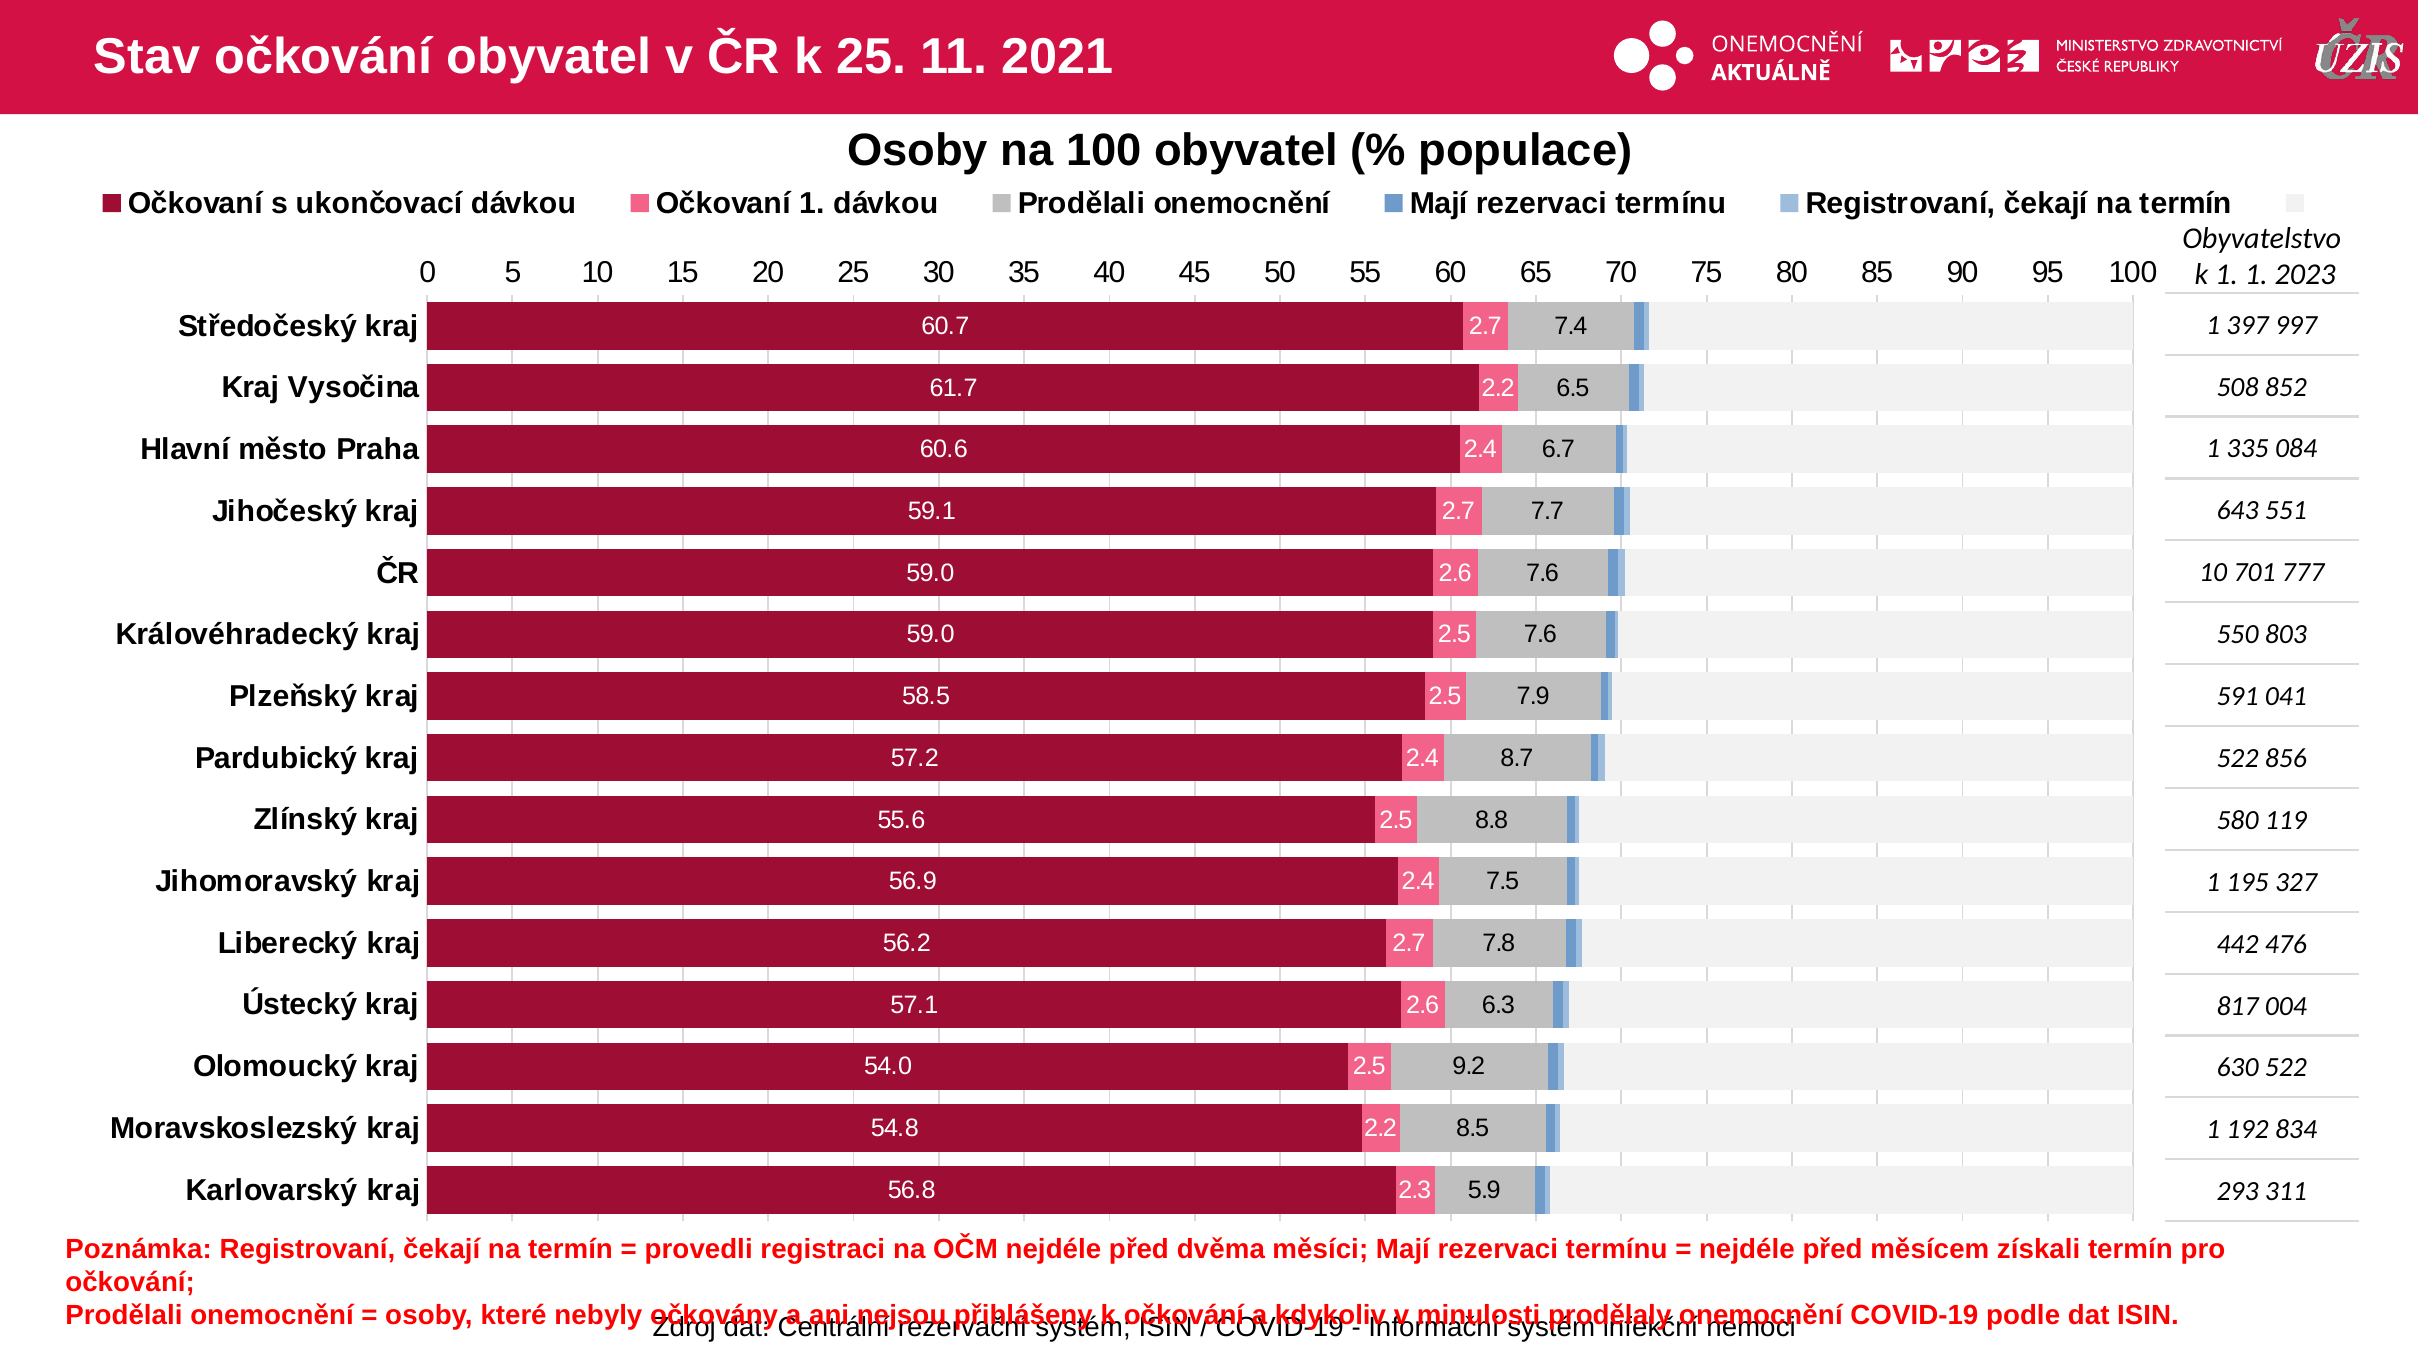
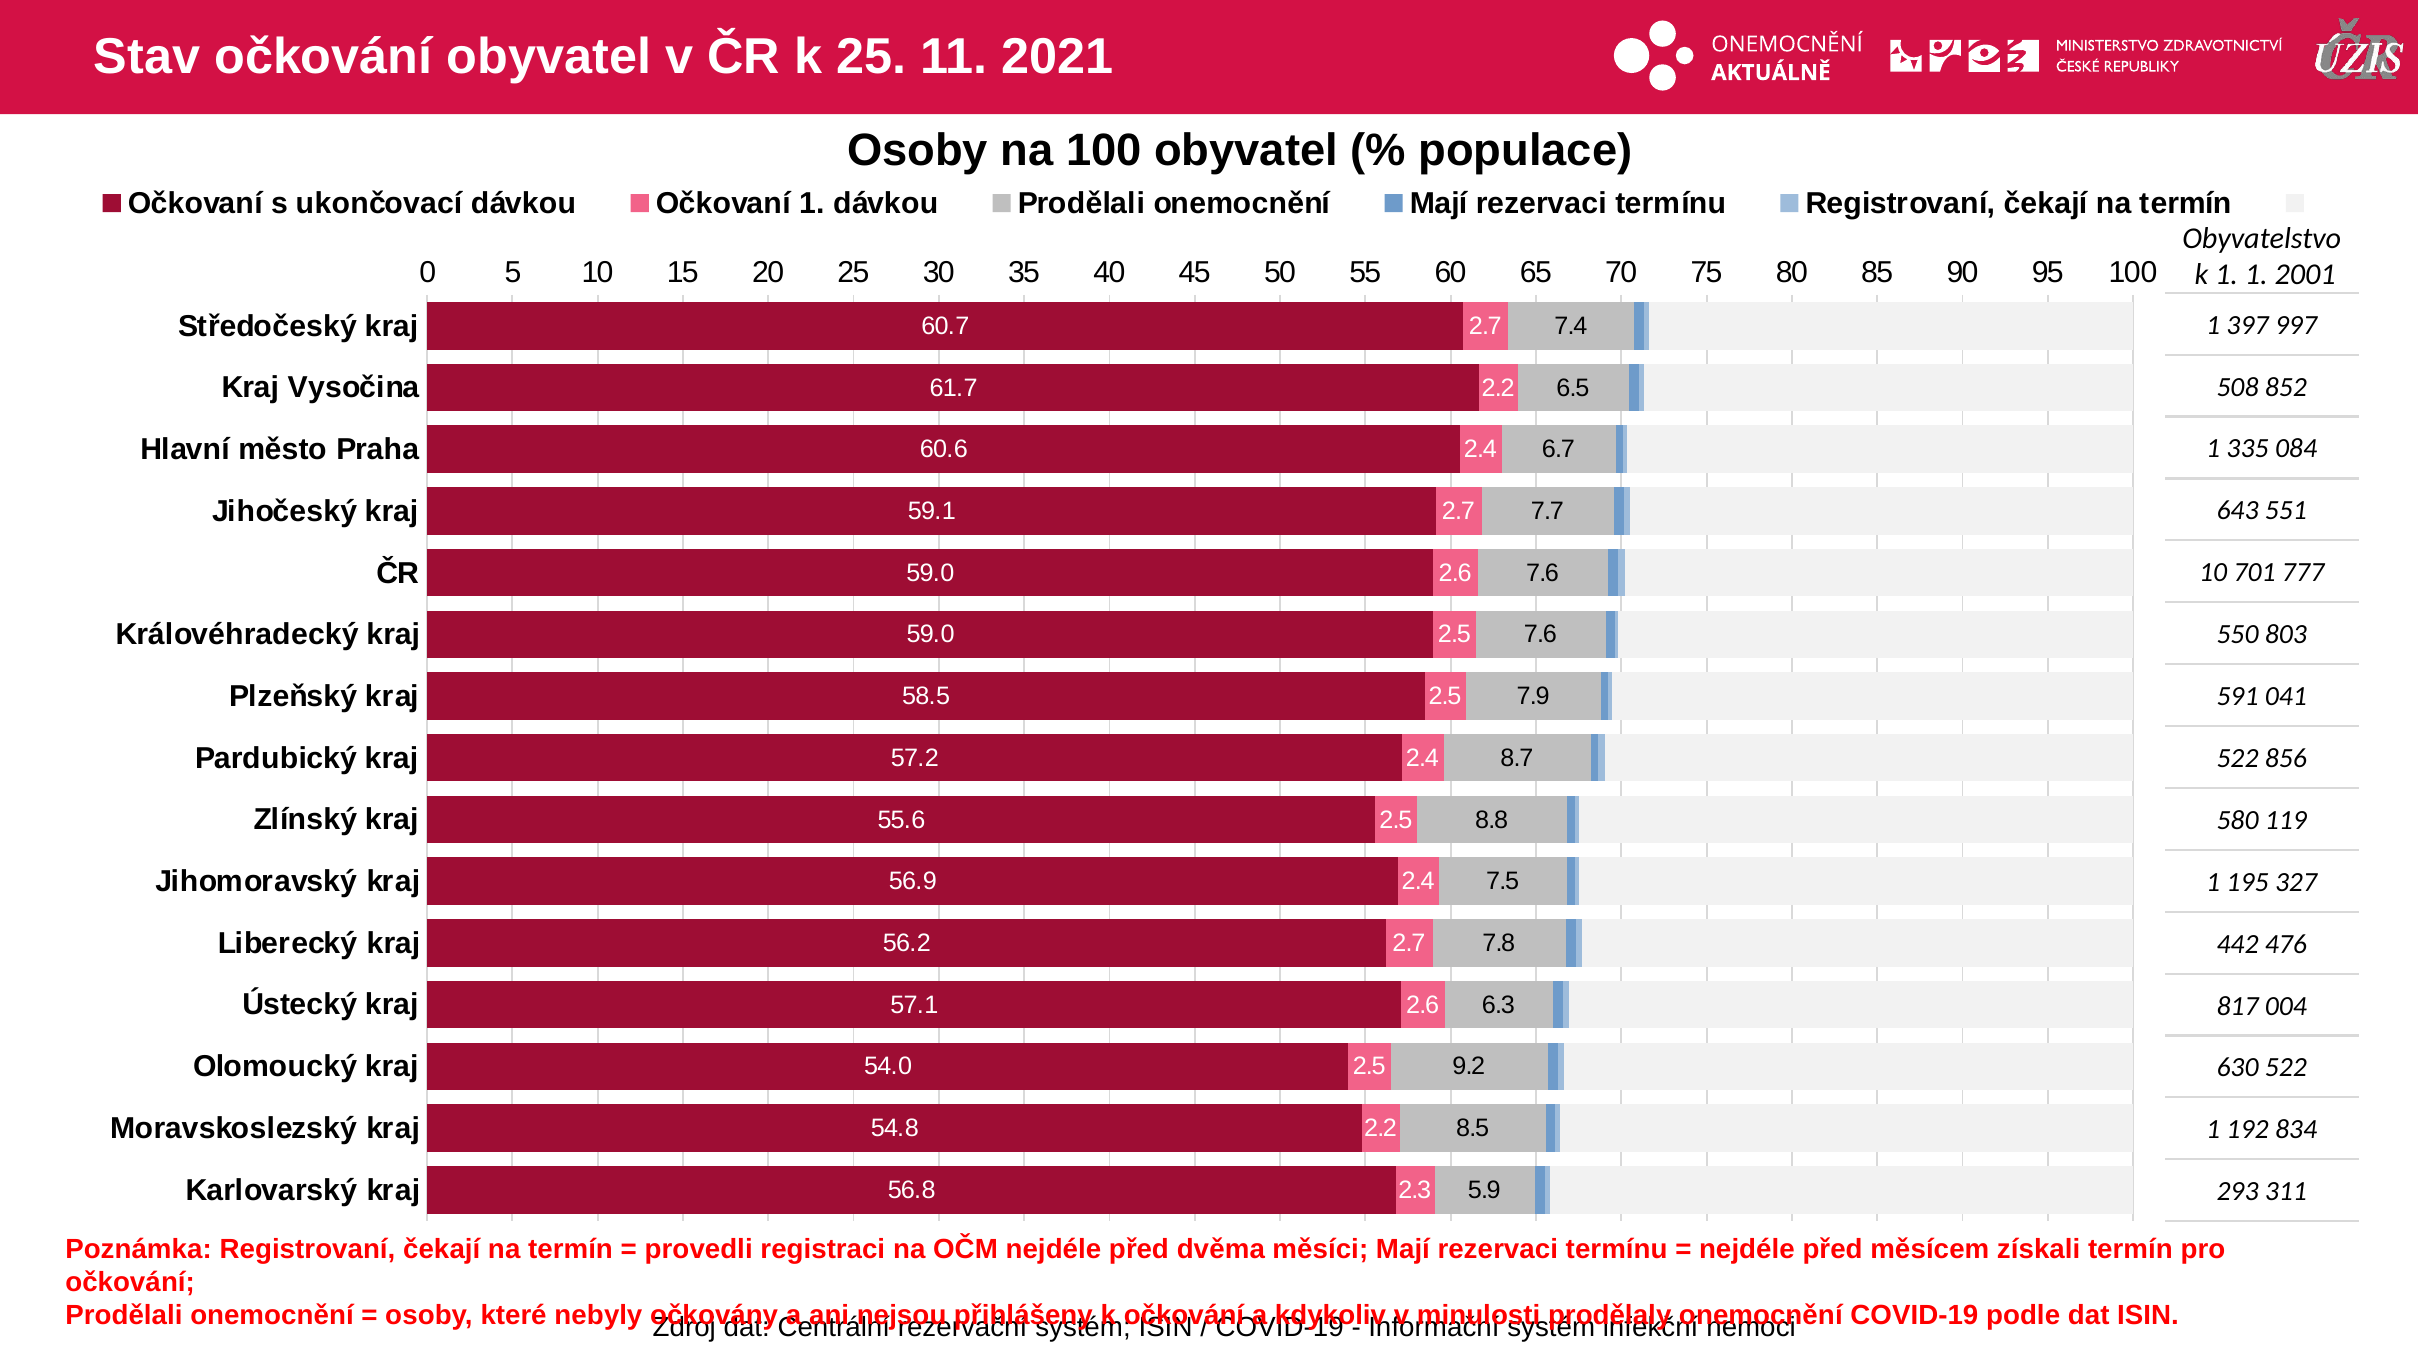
2023: 2023 -> 2001
